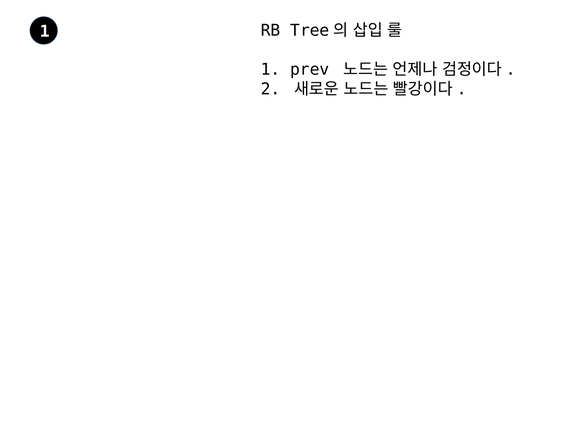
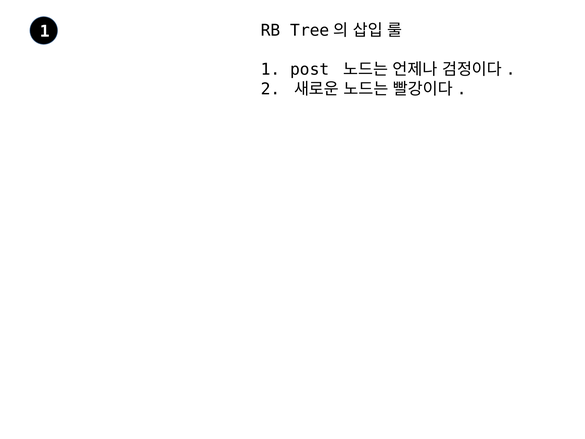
prev: prev -> post
